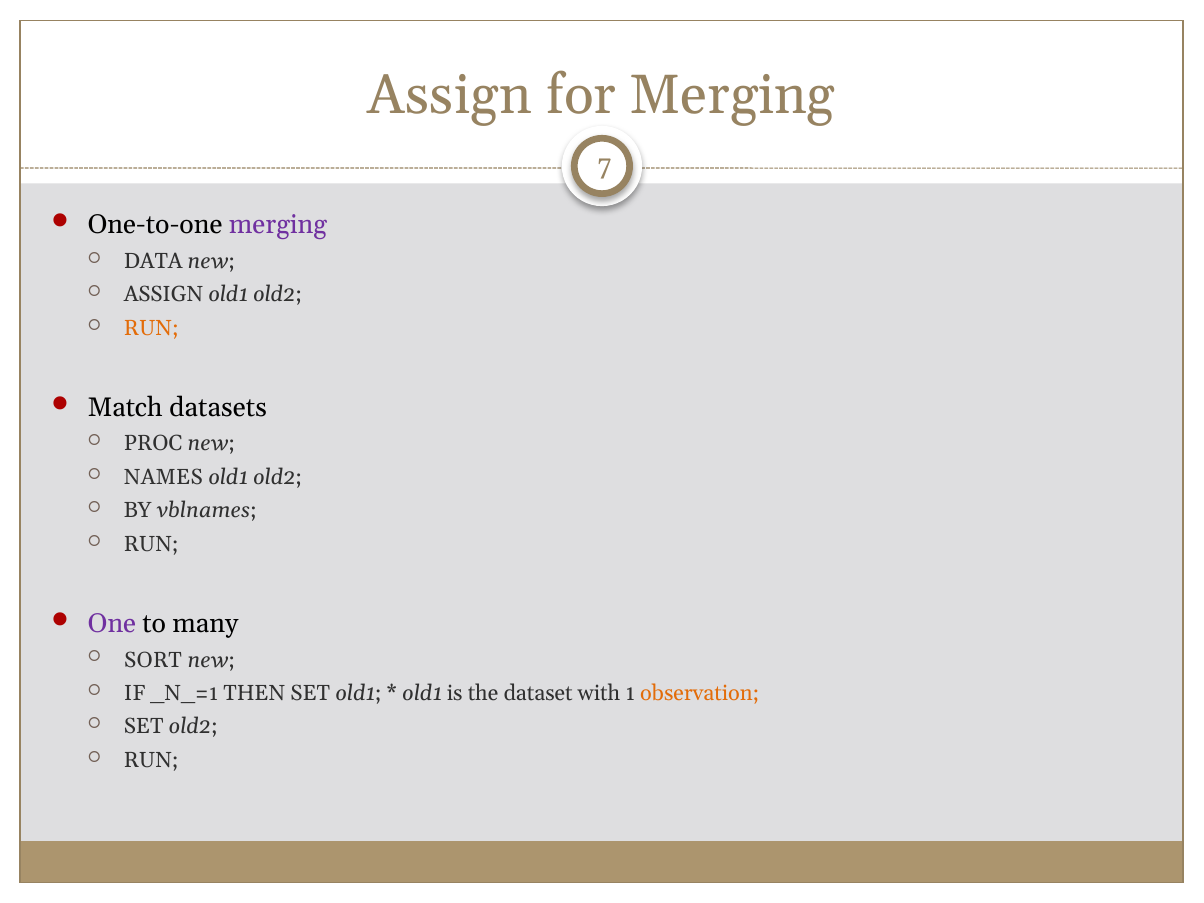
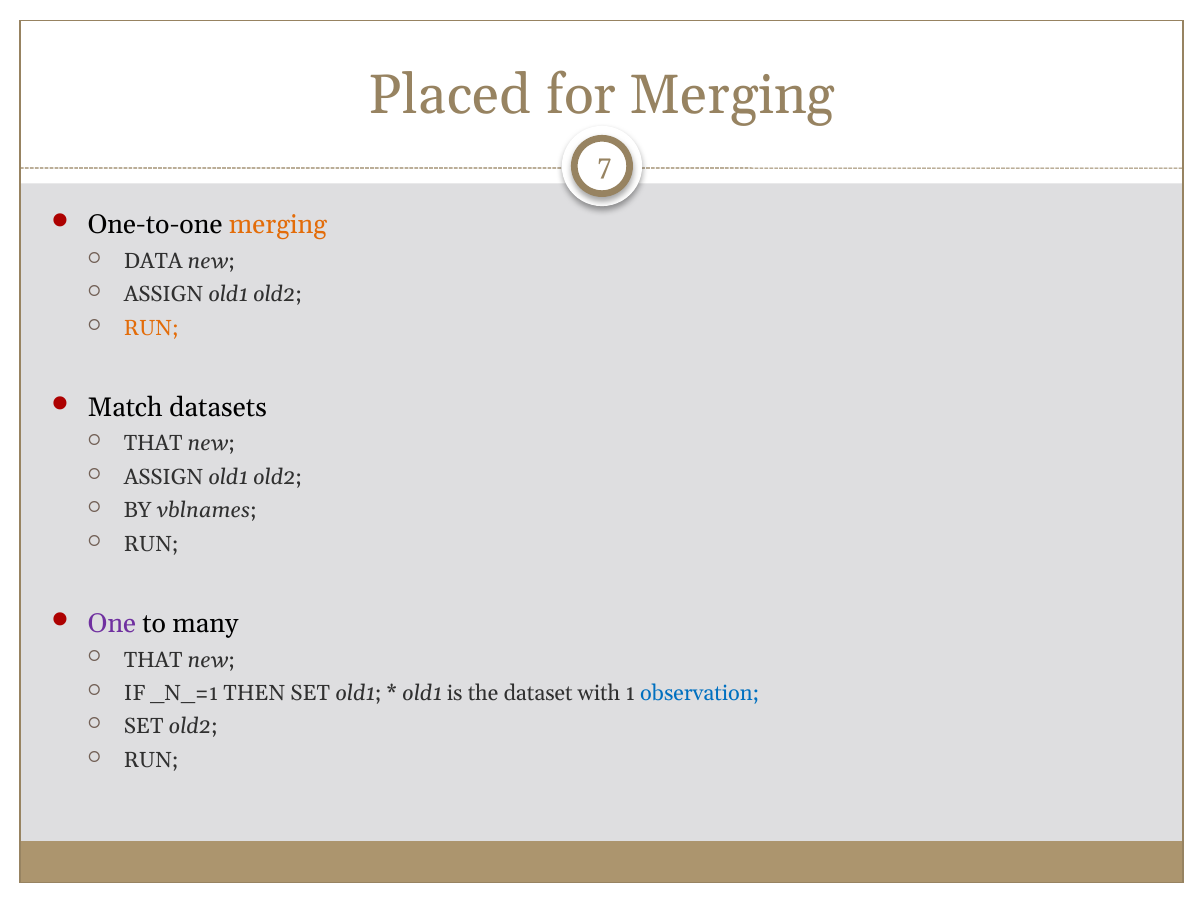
Assign at (450, 95): Assign -> Placed
merging at (278, 225) colour: purple -> orange
PROC at (153, 444): PROC -> THAT
NAMES at (163, 477): NAMES -> ASSIGN
SORT at (153, 660): SORT -> THAT
observation colour: orange -> blue
